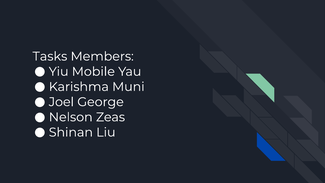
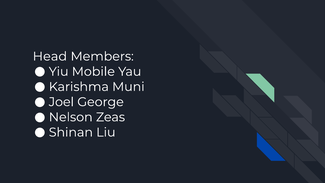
Tasks: Tasks -> Head
